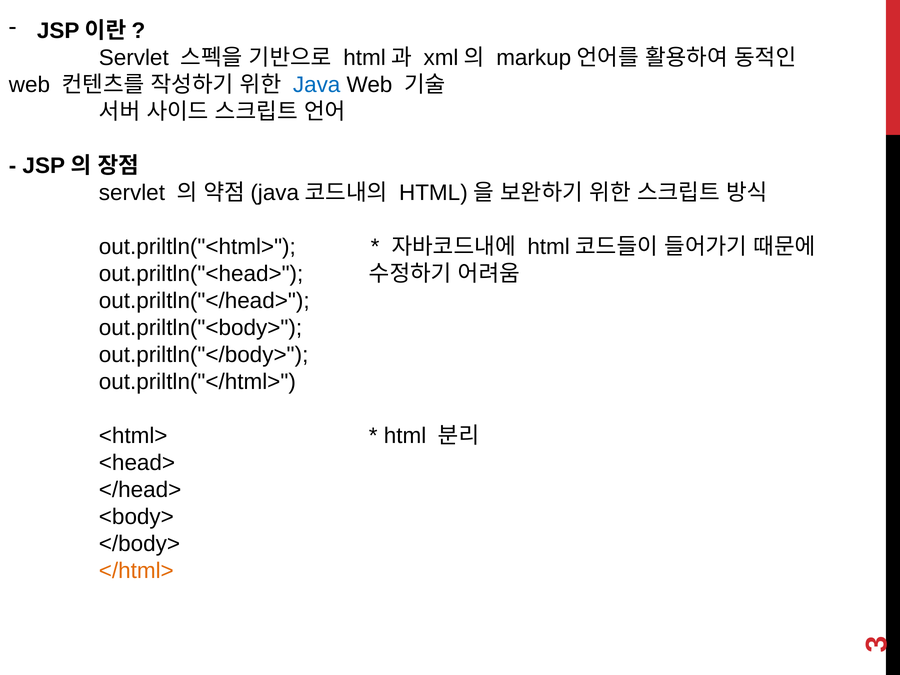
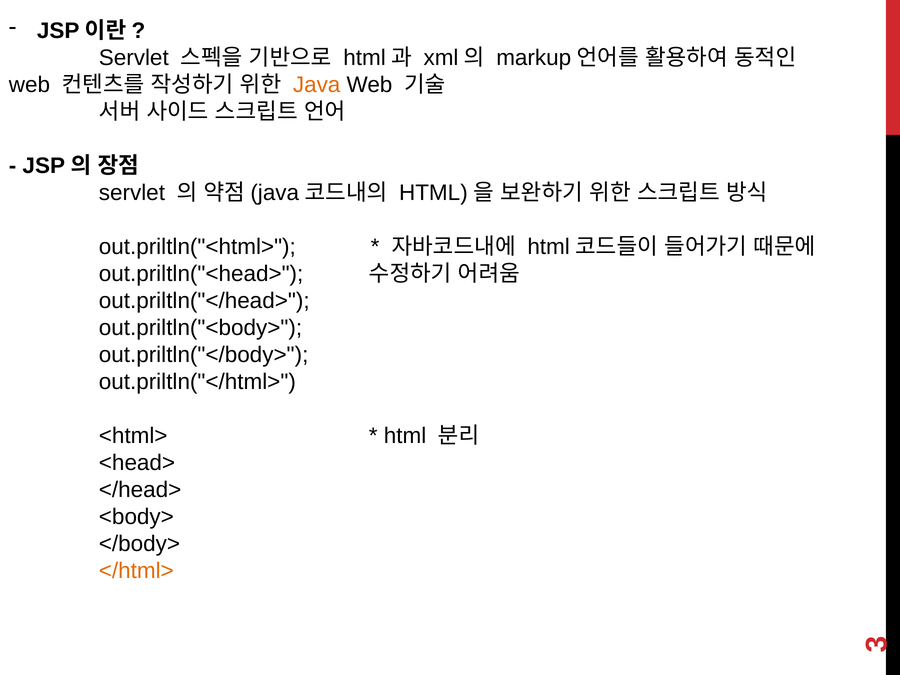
Java colour: blue -> orange
